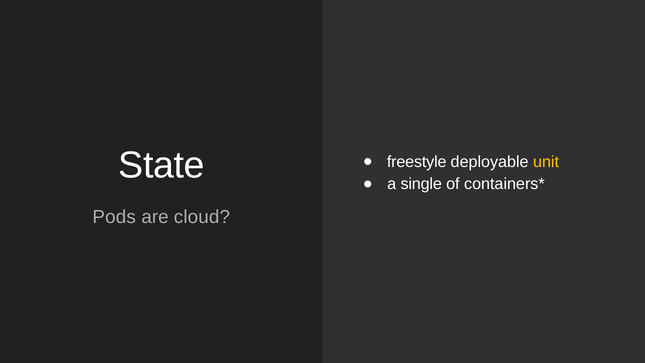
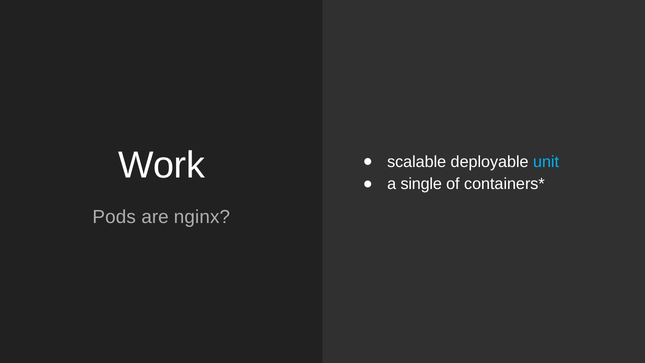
State: State -> Work
freestyle: freestyle -> scalable
unit colour: yellow -> light blue
cloud: cloud -> nginx
